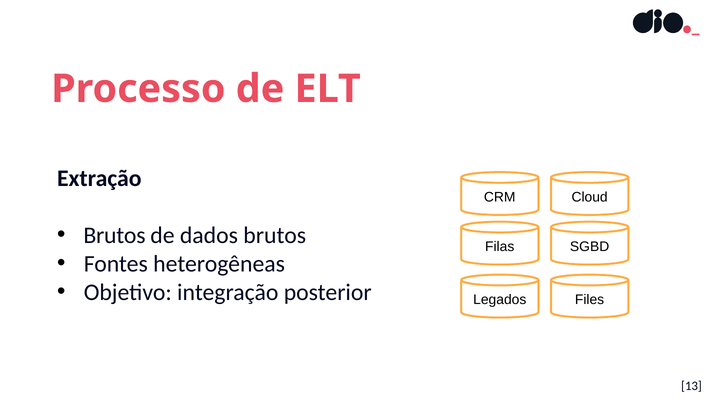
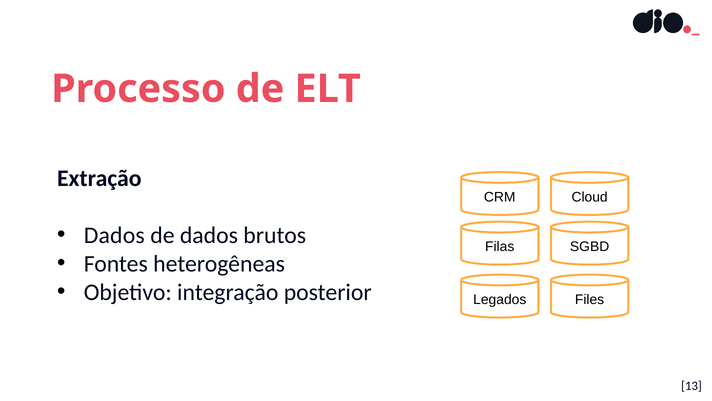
Brutos at (114, 235): Brutos -> Dados
